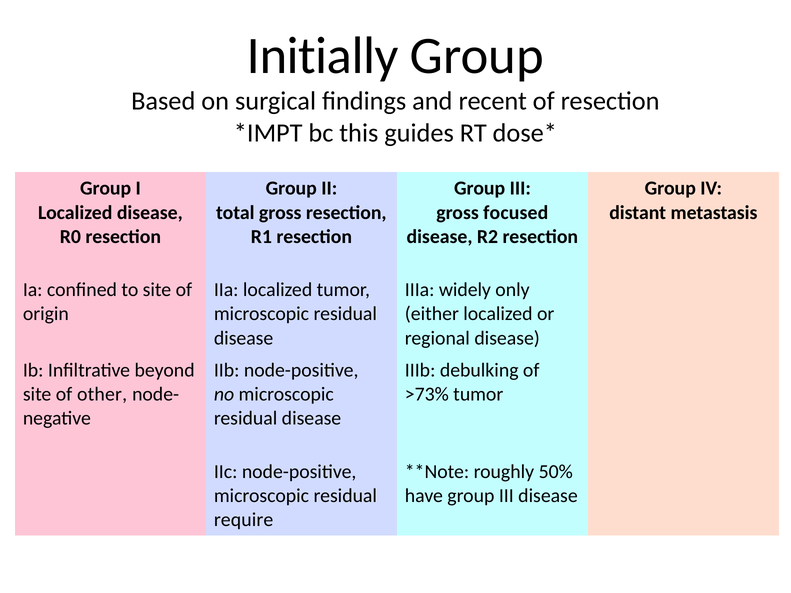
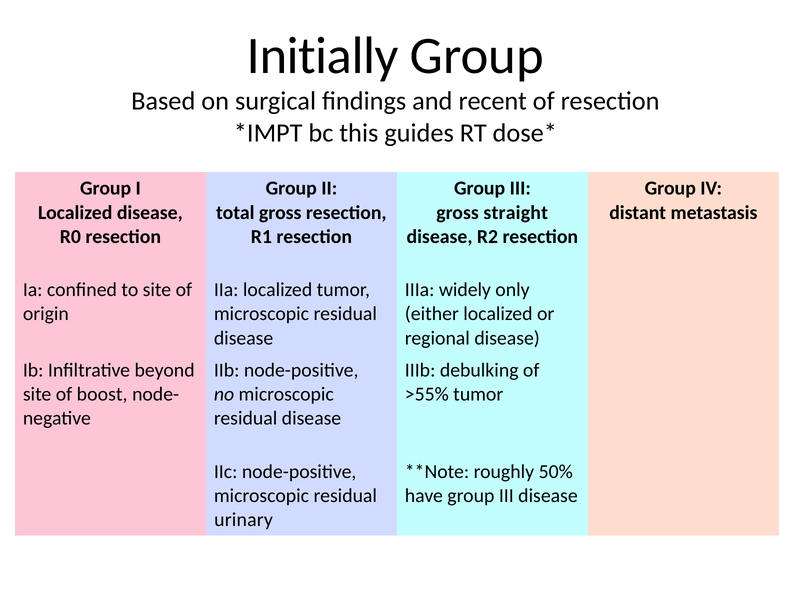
focused: focused -> straight
other: other -> boost
>73%: >73% -> >55%
require: require -> urinary
